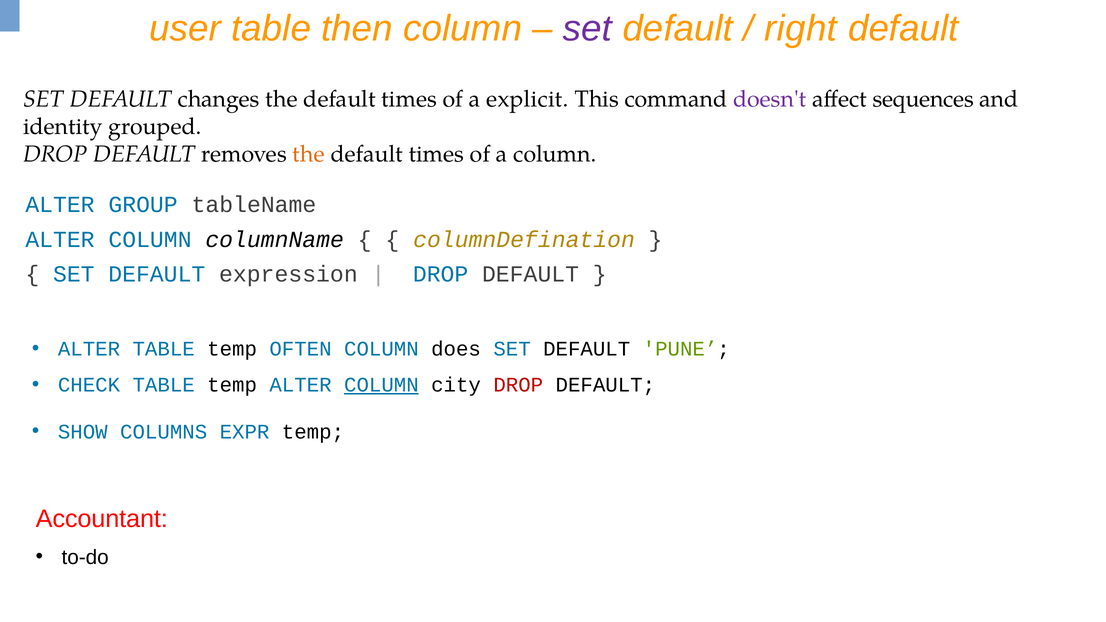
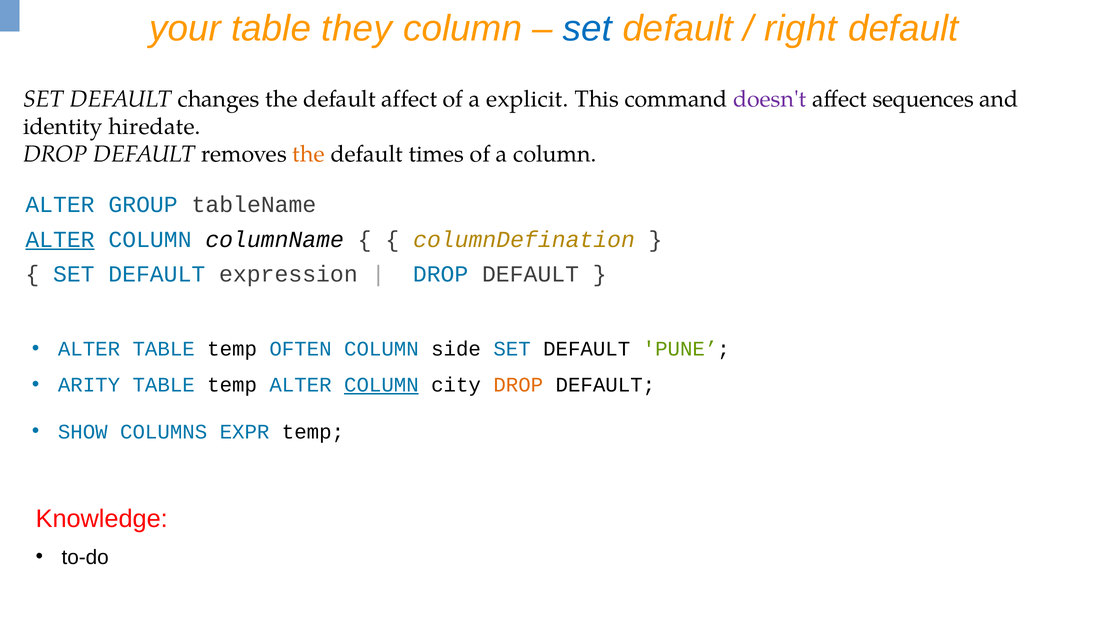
user: user -> your
then: then -> they
set at (588, 29) colour: purple -> blue
changes the default times: times -> affect
grouped: grouped -> hiredate
ALTER at (60, 239) underline: none -> present
does: does -> side
CHECK: CHECK -> ARITY
DROP at (518, 385) colour: red -> orange
Accountant: Accountant -> Knowledge
